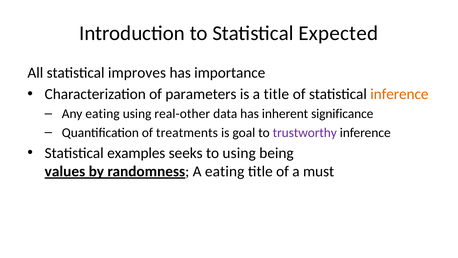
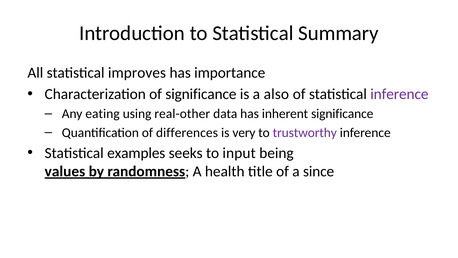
Expected: Expected -> Summary
of parameters: parameters -> significance
a title: title -> also
inference at (399, 94) colour: orange -> purple
treatments: treatments -> differences
goal: goal -> very
to using: using -> input
A eating: eating -> health
must: must -> since
